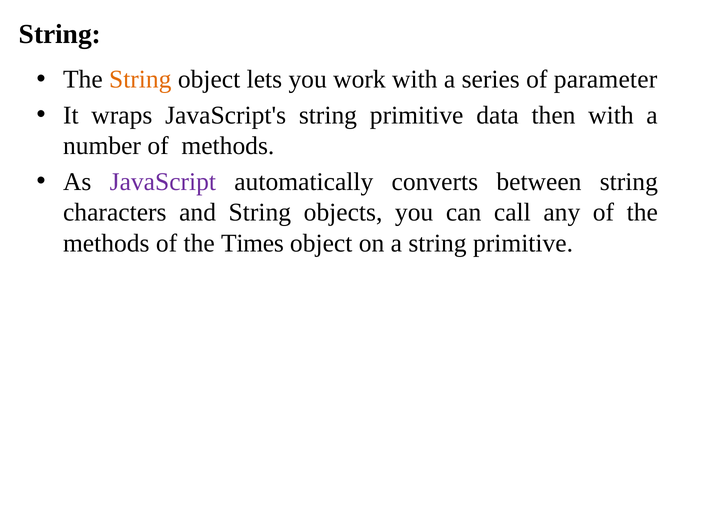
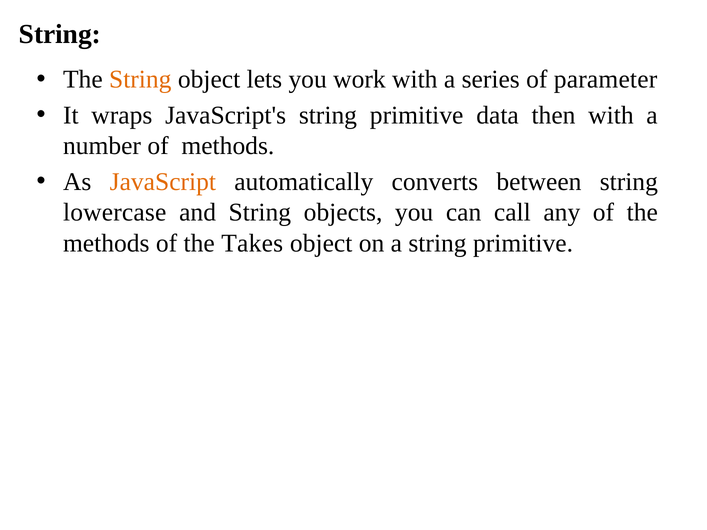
JavaScript colour: purple -> orange
characters: characters -> lowercase
Times: Times -> Takes
